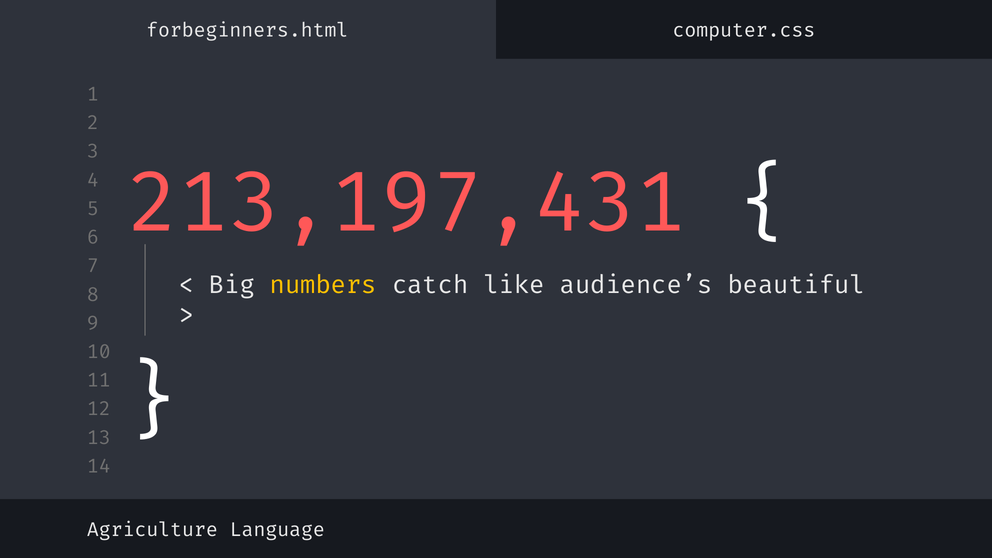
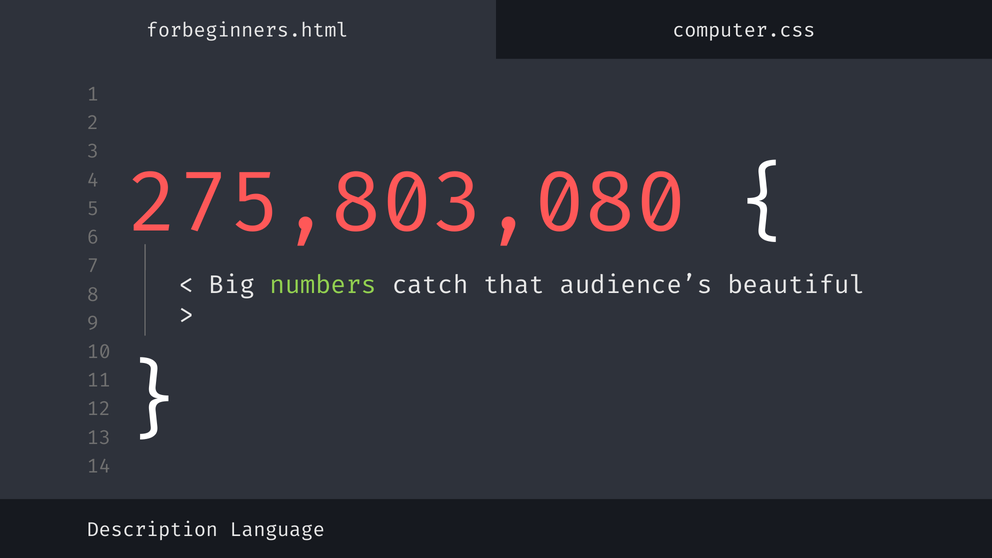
213,197,431: 213,197,431 -> 275,803,080
numbers colour: yellow -> light green
like: like -> that
Agriculture: Agriculture -> Description
